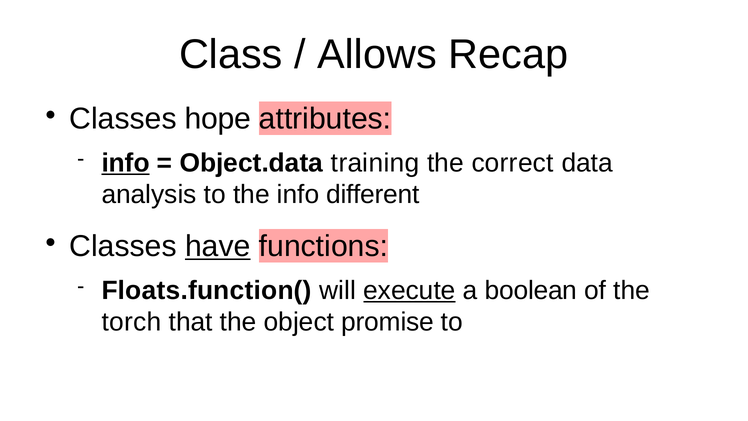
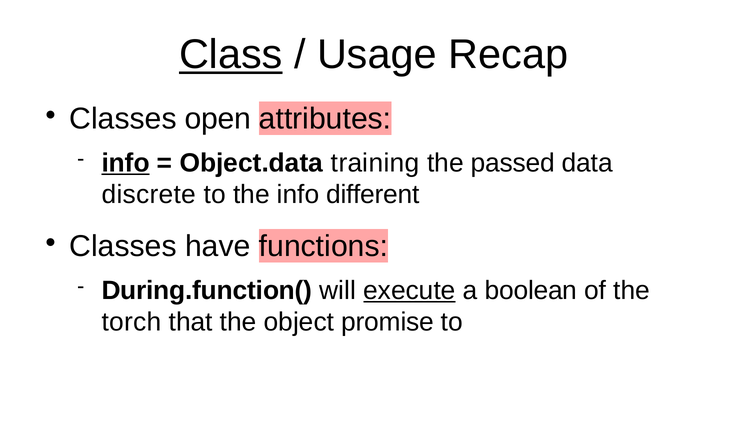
Class underline: none -> present
Allows: Allows -> Usage
hope: hope -> open
correct: correct -> passed
analysis: analysis -> discrete
have underline: present -> none
Floats.function(: Floats.function( -> During.function(
